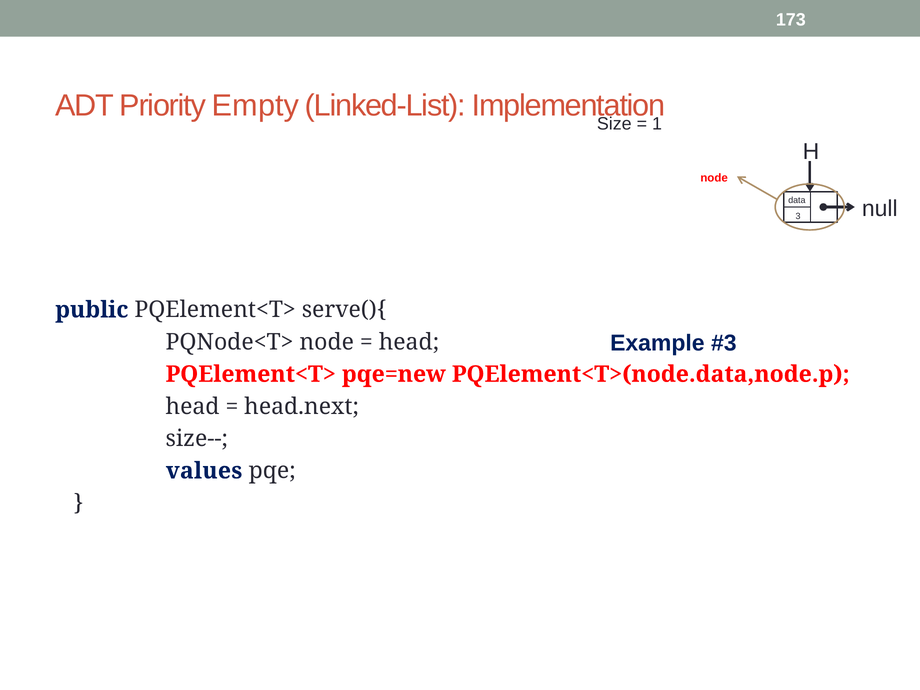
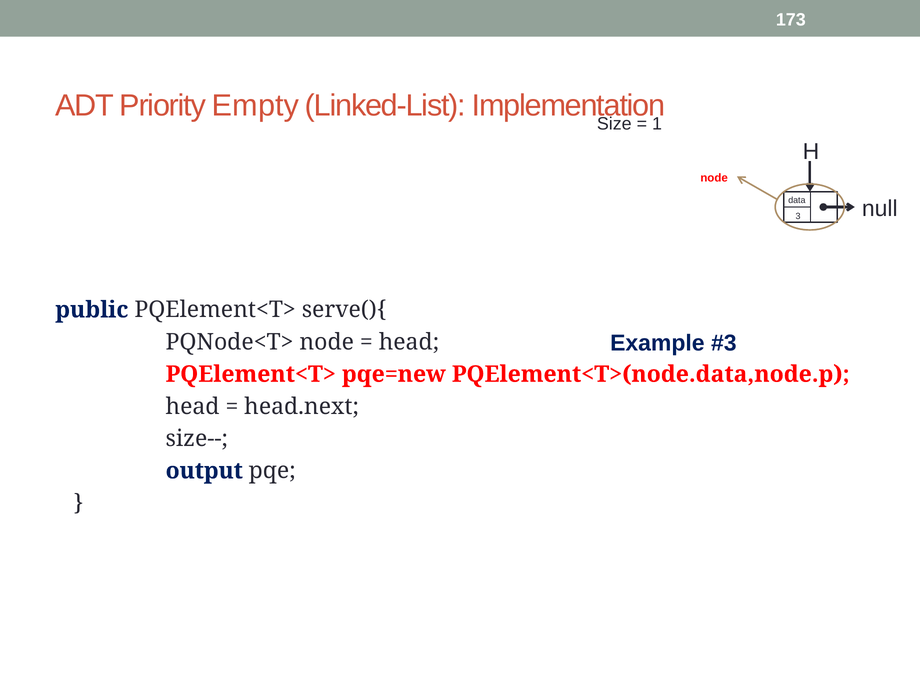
values: values -> output
